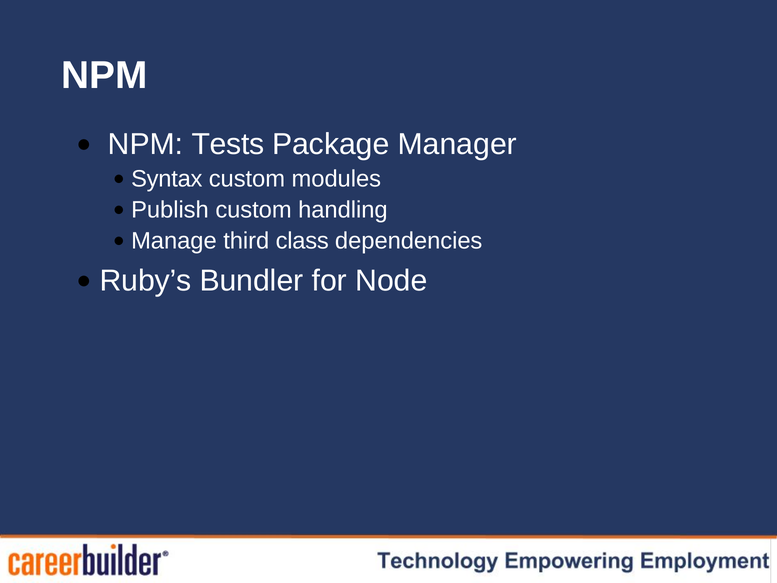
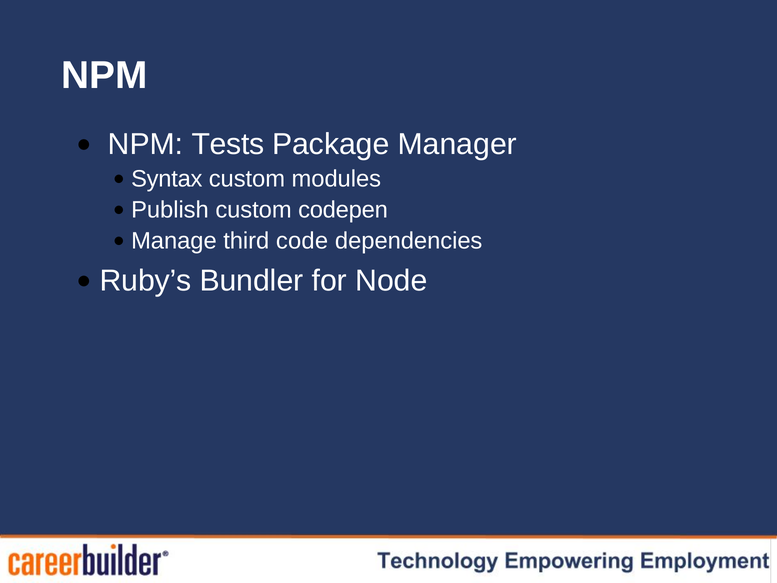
handling: handling -> codepen
class: class -> code
